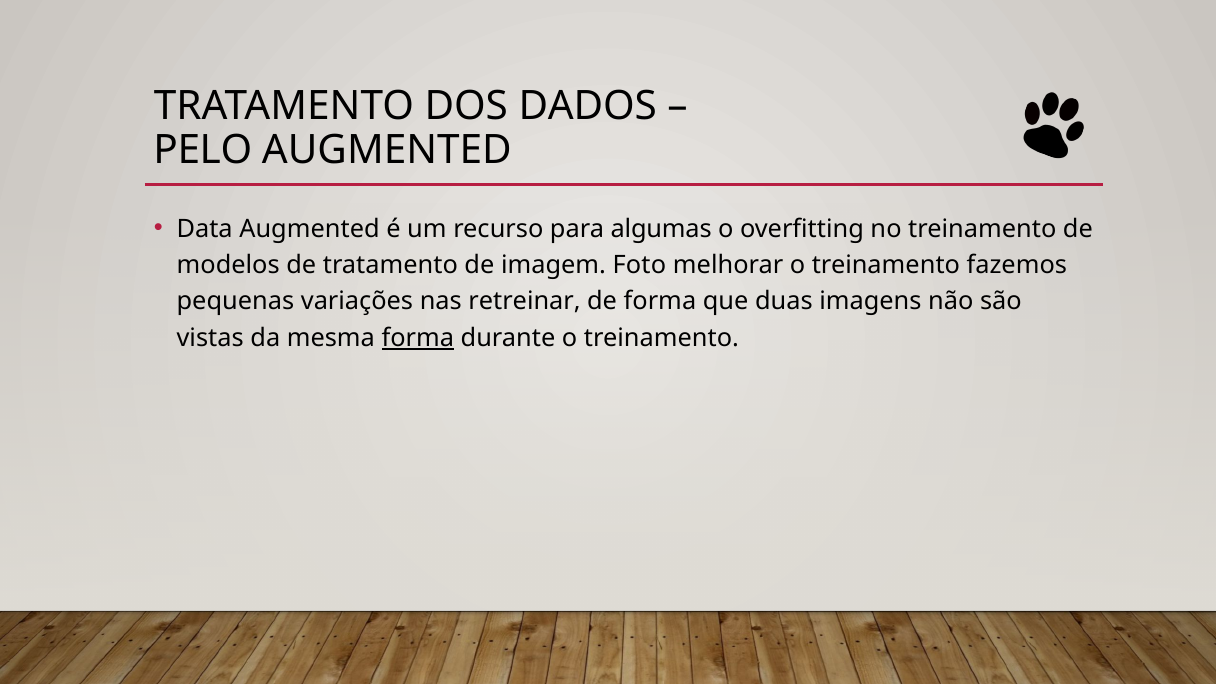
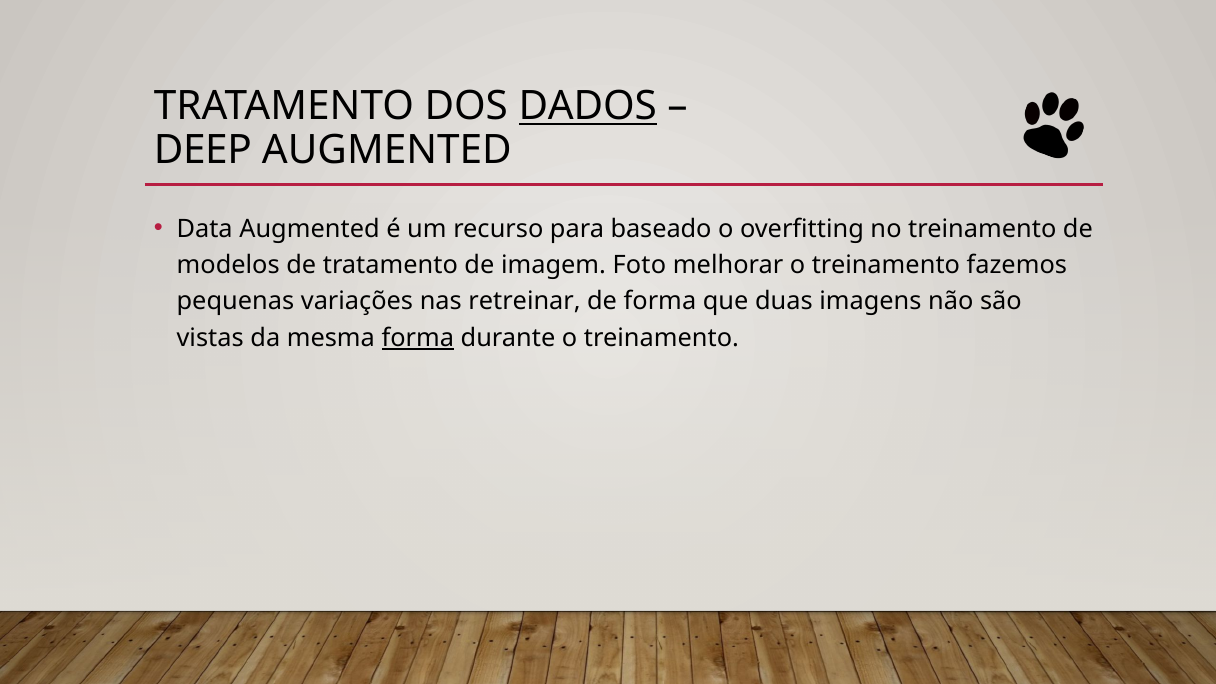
DADOS underline: none -> present
PELO: PELO -> DEEP
algumas: algumas -> baseado
